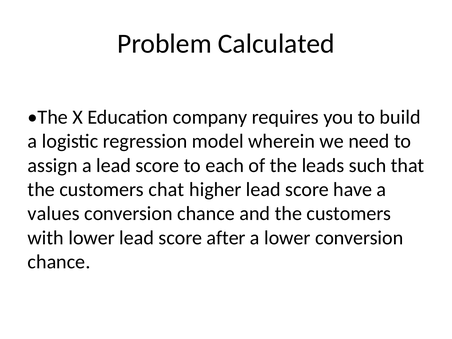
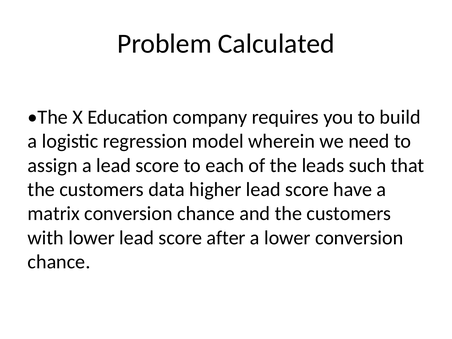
chat: chat -> data
values: values -> matrix
